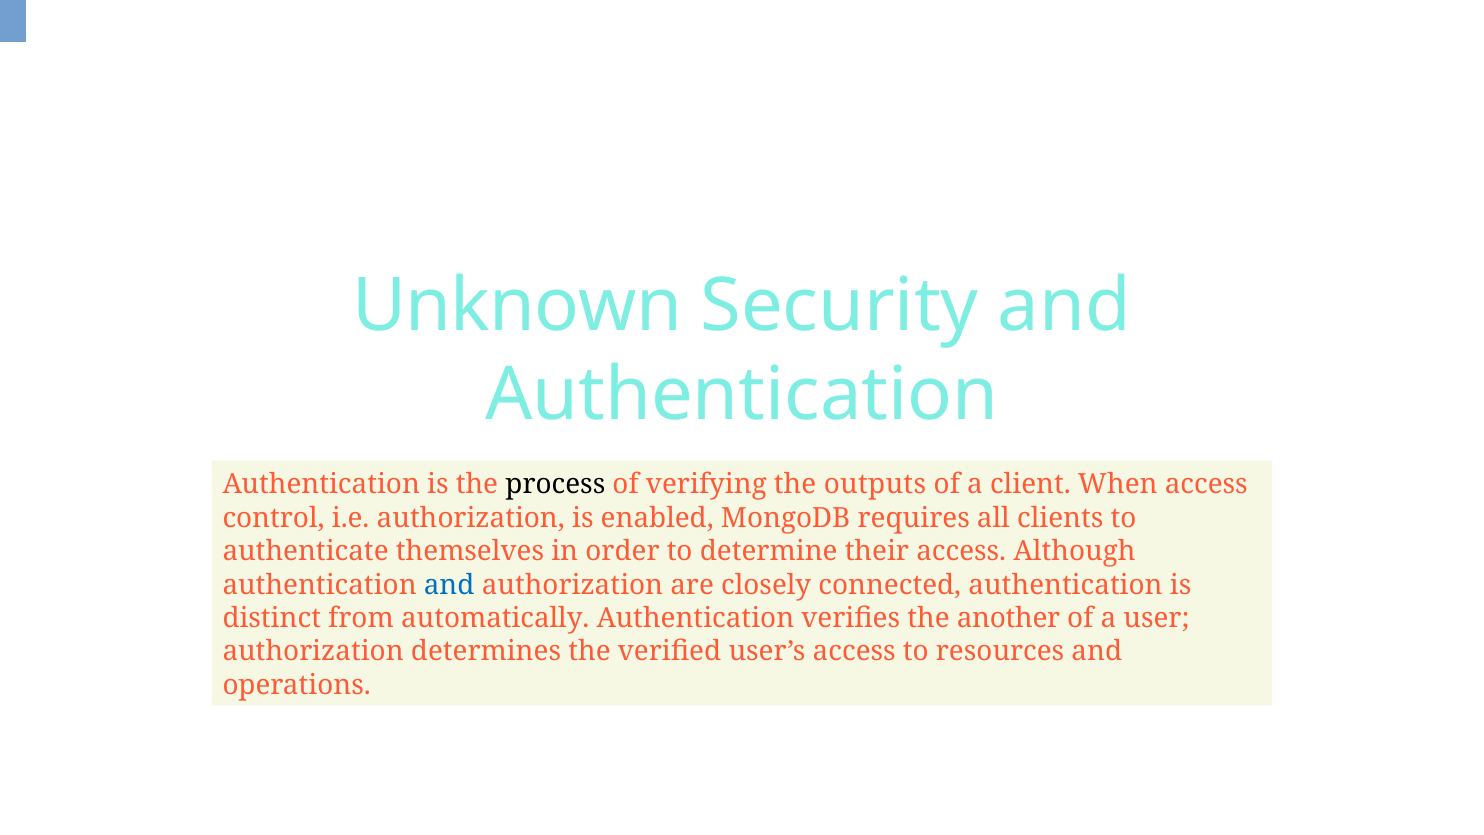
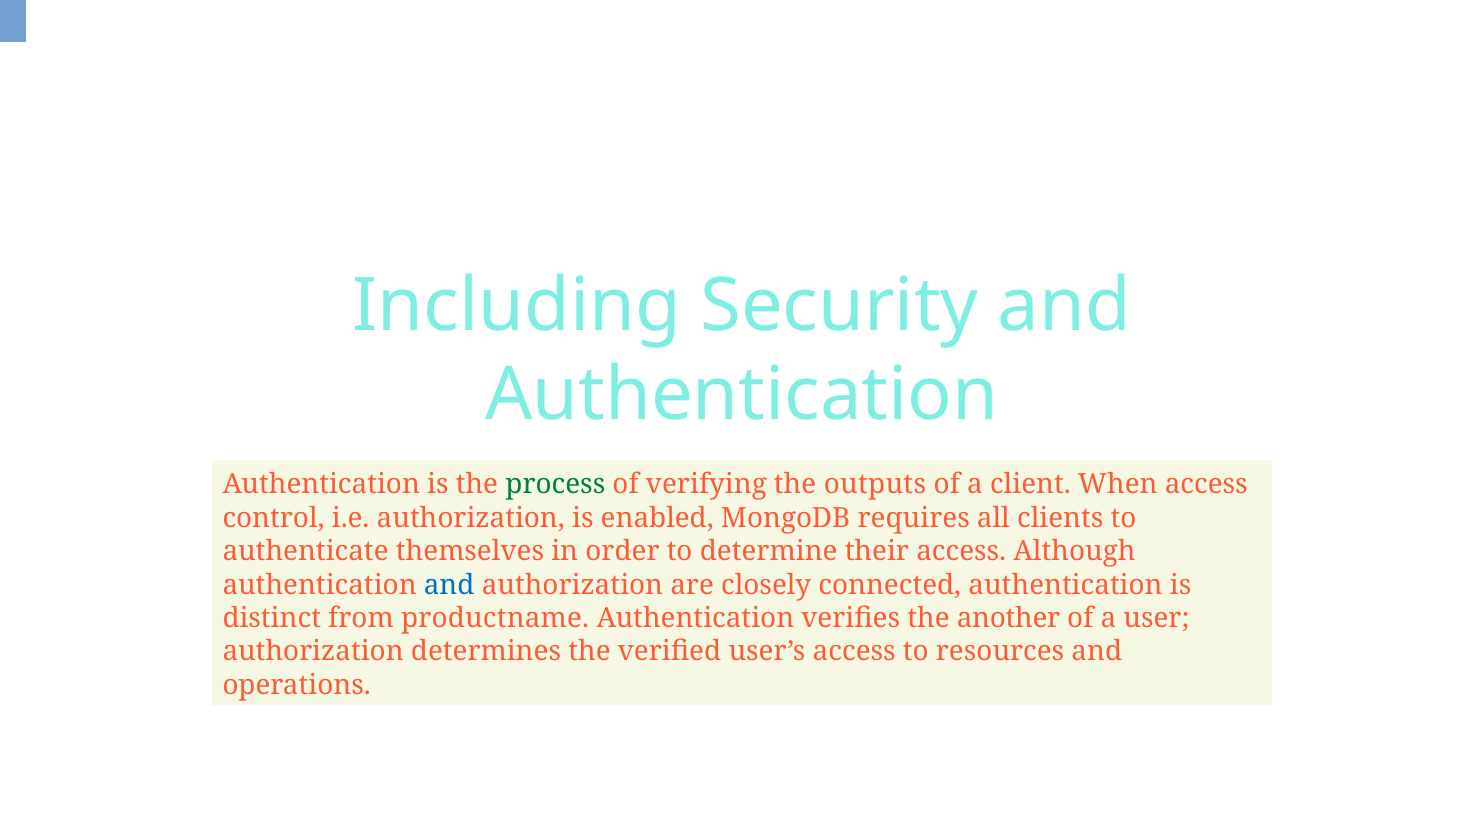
Unknown: Unknown -> Including
process colour: black -> green
automatically: automatically -> productname
